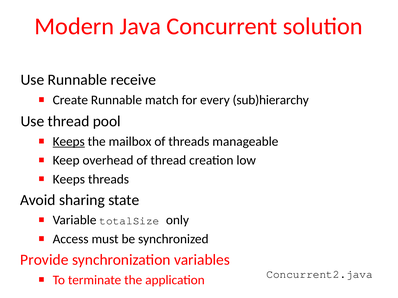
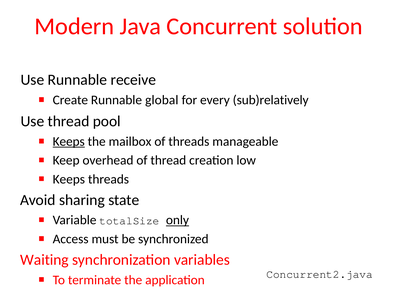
match: match -> global
sub)hierarchy: sub)hierarchy -> sub)relatively
only underline: none -> present
Provide: Provide -> Waiting
